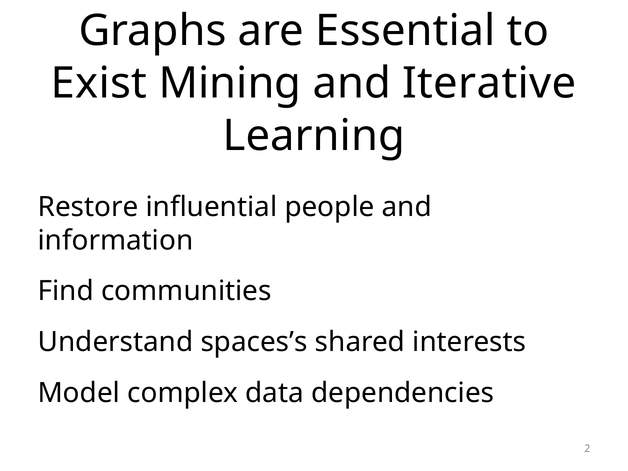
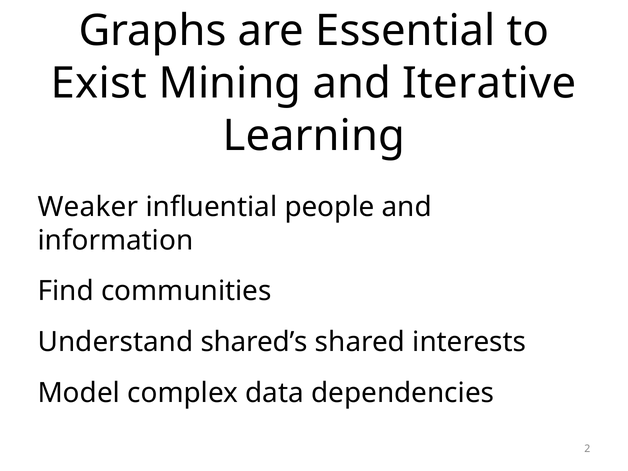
Restore: Restore -> Weaker
spaces’s: spaces’s -> shared’s
